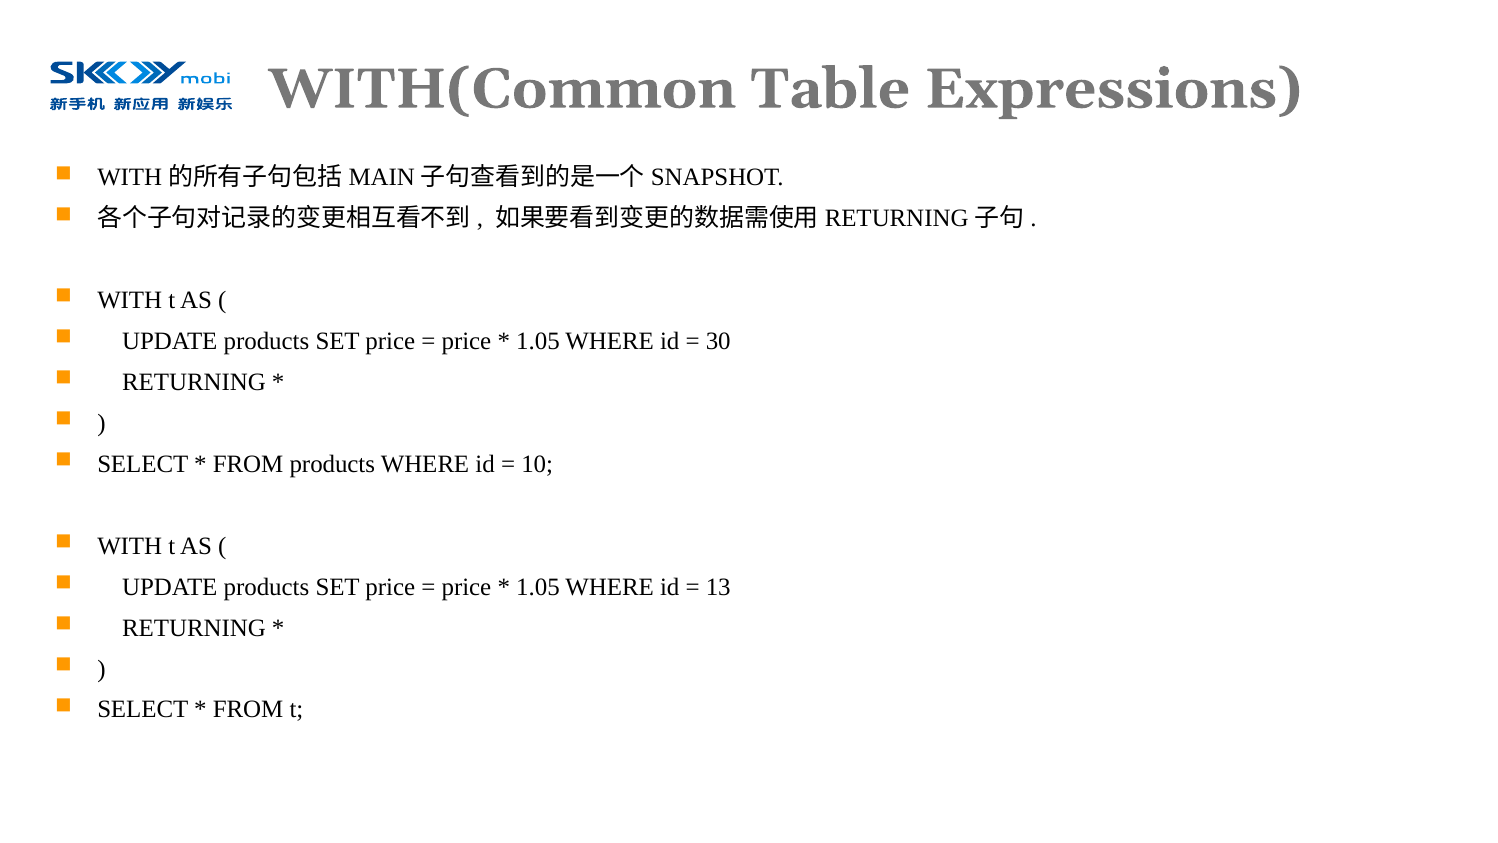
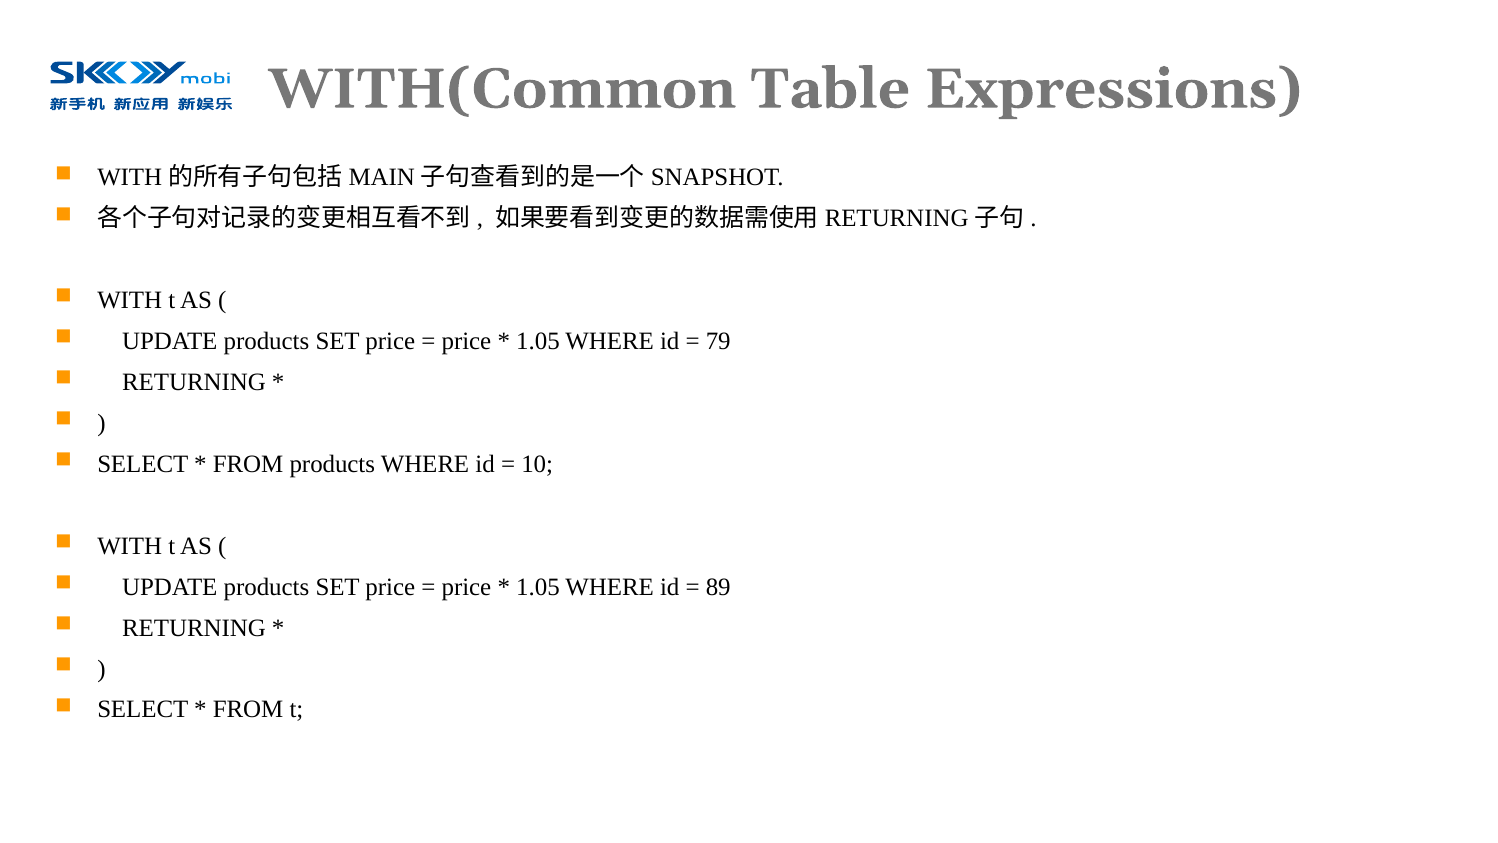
30: 30 -> 79
13: 13 -> 89
